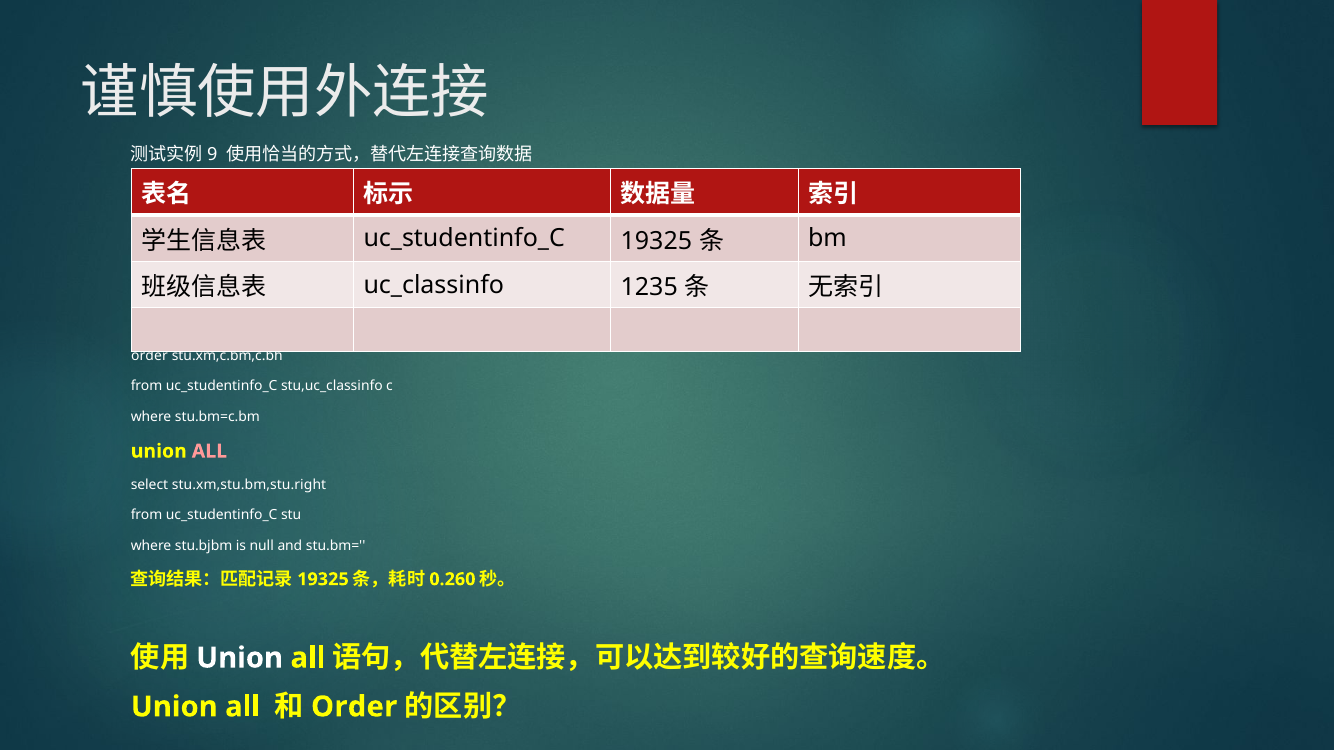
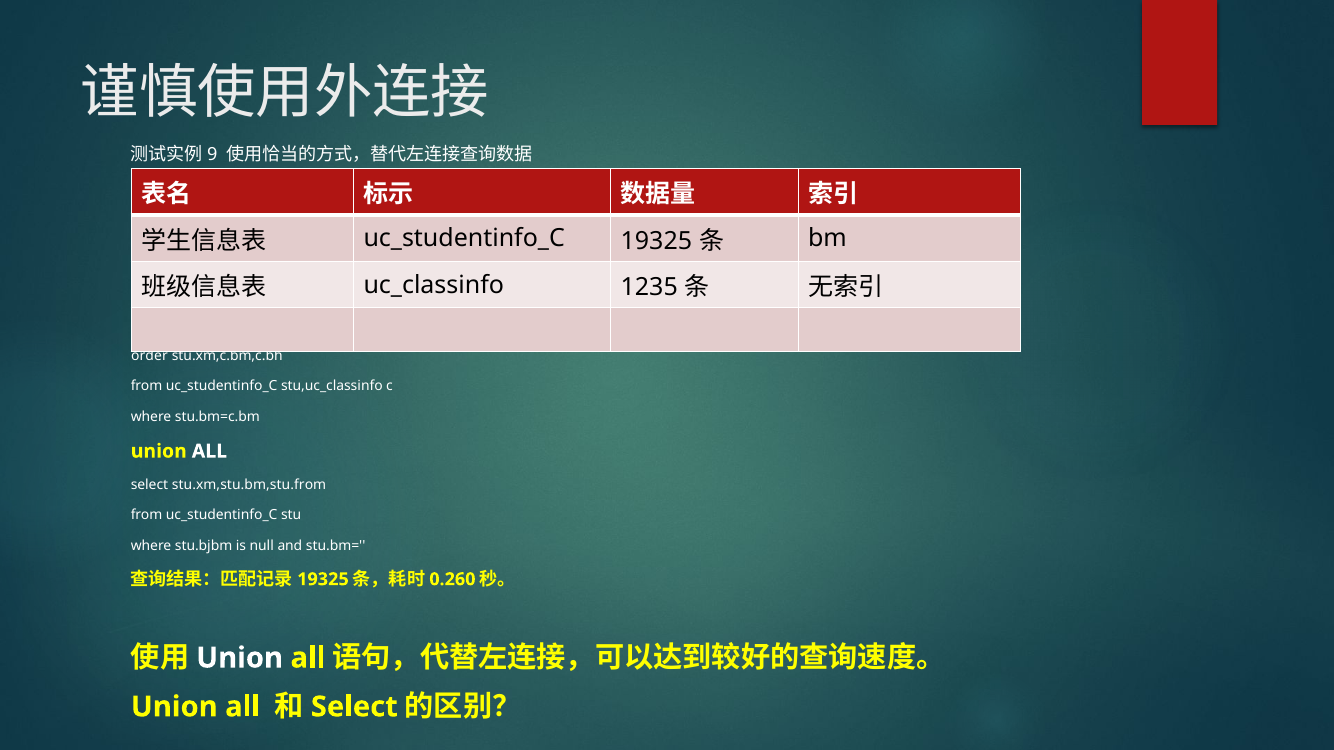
ALL at (209, 451) colour: pink -> white
stu.xm,stu.bm,stu.right: stu.xm,stu.bm,stu.right -> stu.xm,stu.bm,stu.from
Order at (354, 707): Order -> Select
